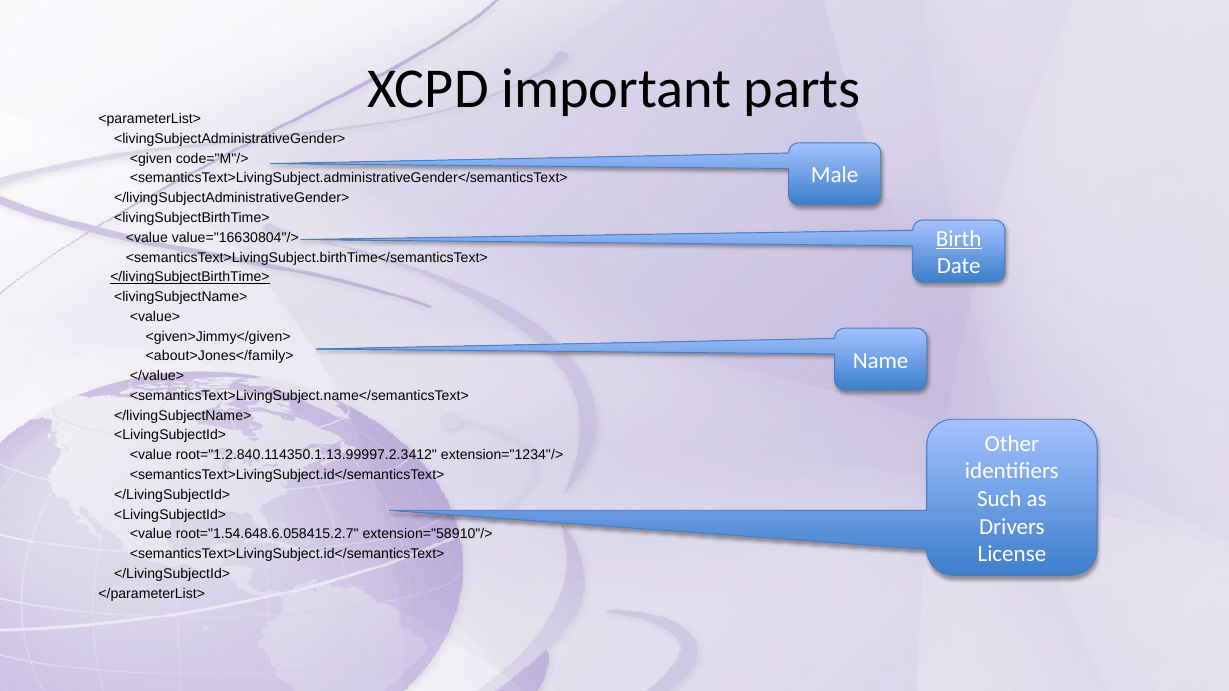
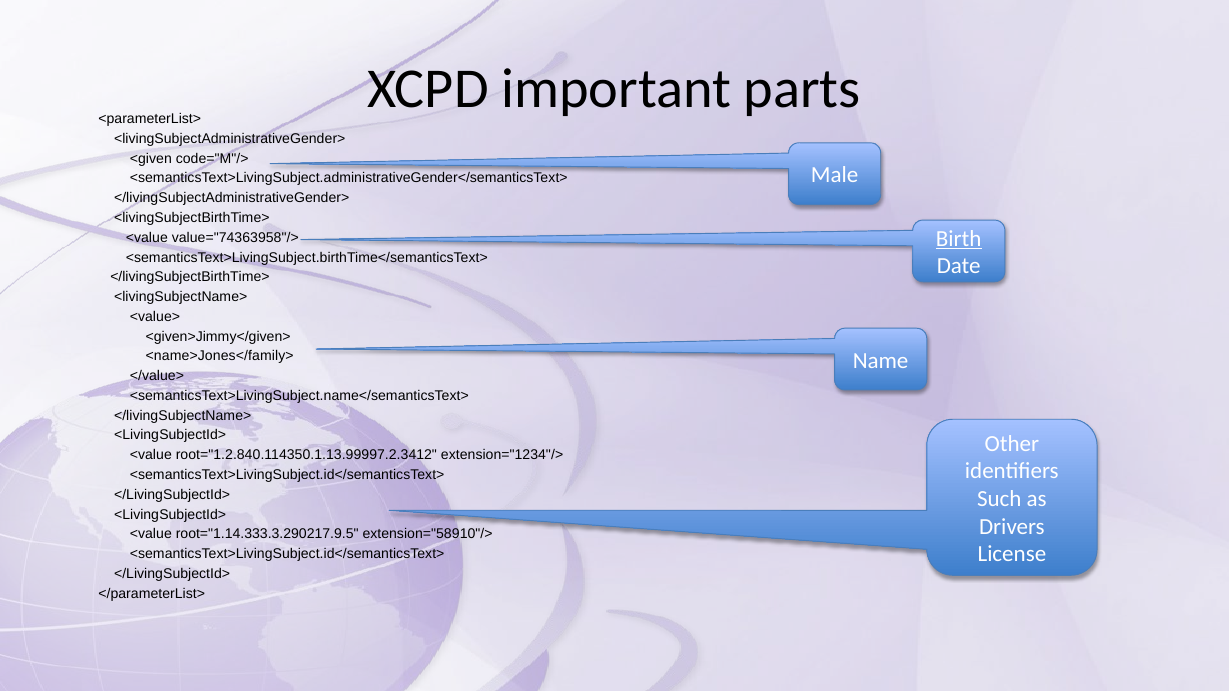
value="16630804"/>: value="16630804"/> -> value="74363958"/>
</livingSubjectBirthTime> underline: present -> none
<about>Jones</family>: <about>Jones</family> -> <name>Jones</family>
root="1.54.648.6.058415.2.7: root="1.54.648.6.058415.2.7 -> root="1.14.333.3.290217.9.5
